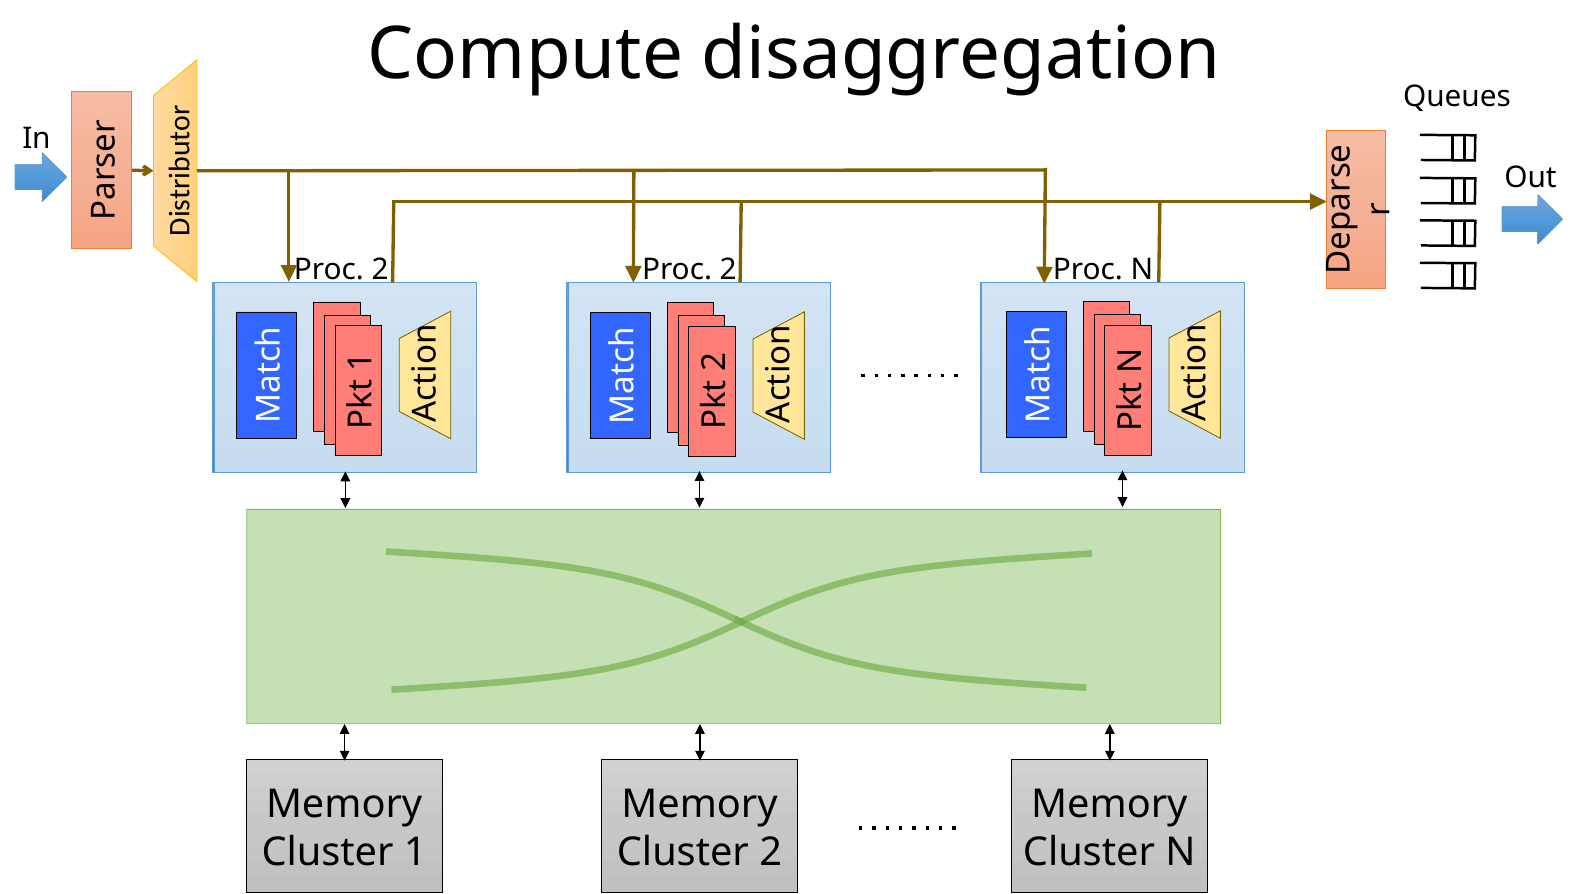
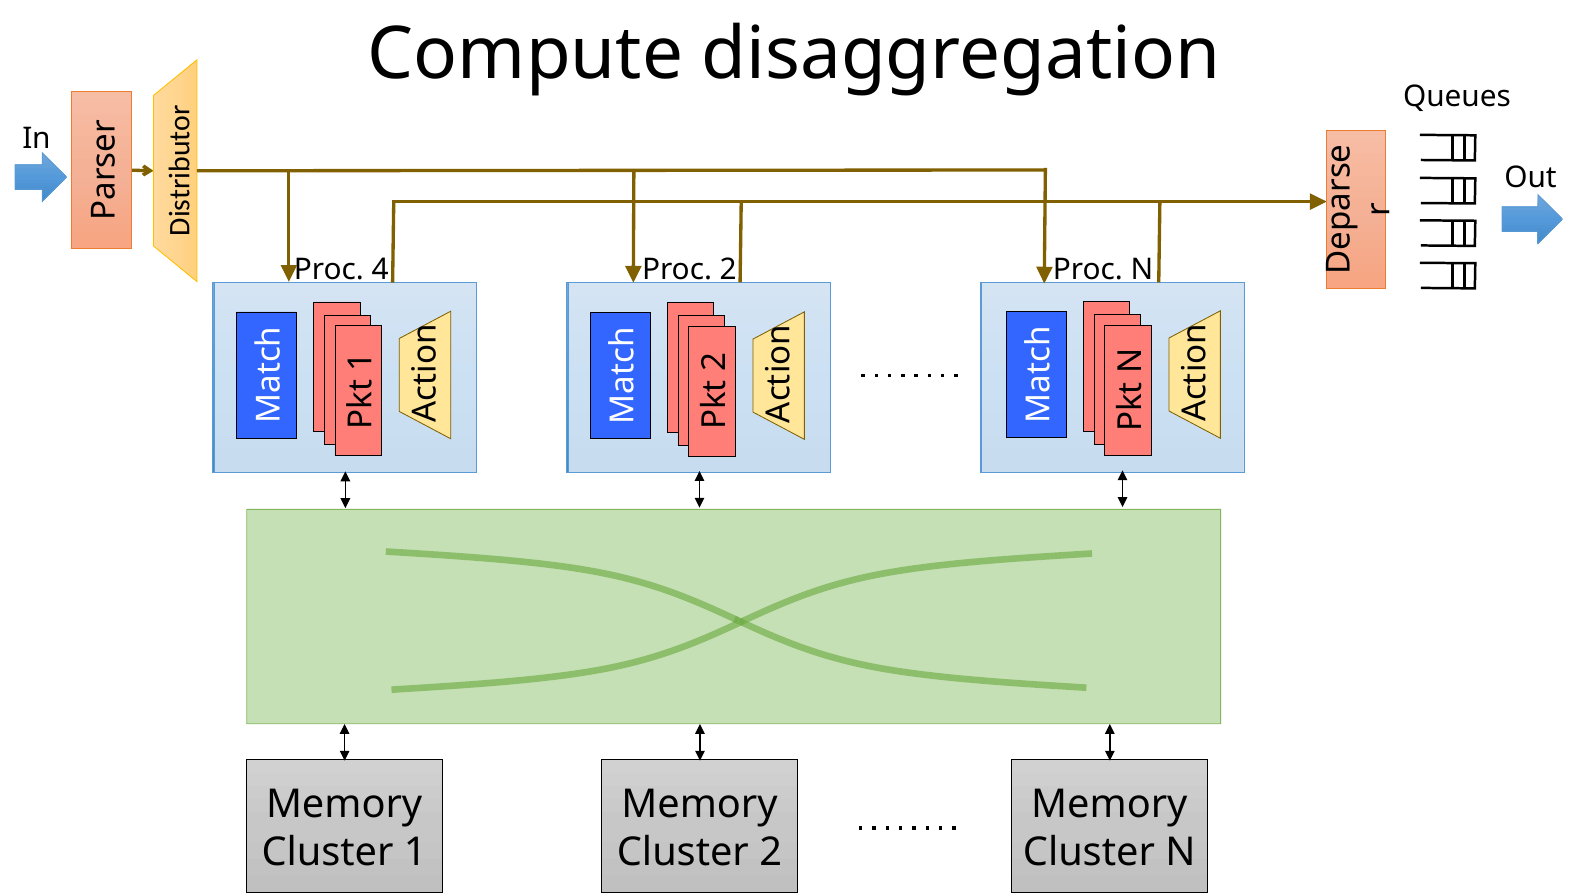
2 at (380, 270): 2 -> 4
